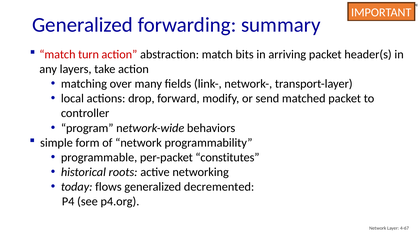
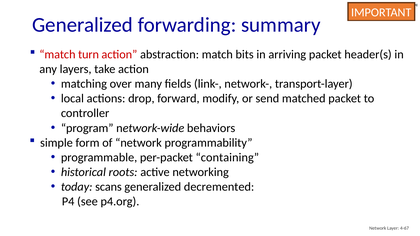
constitutes: constitutes -> containing
flows: flows -> scans
